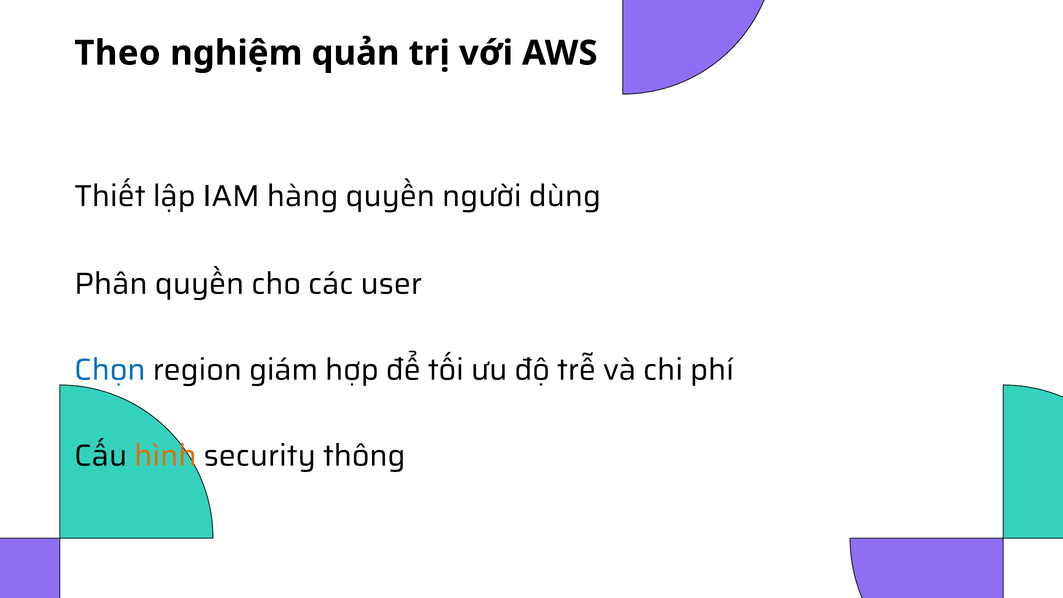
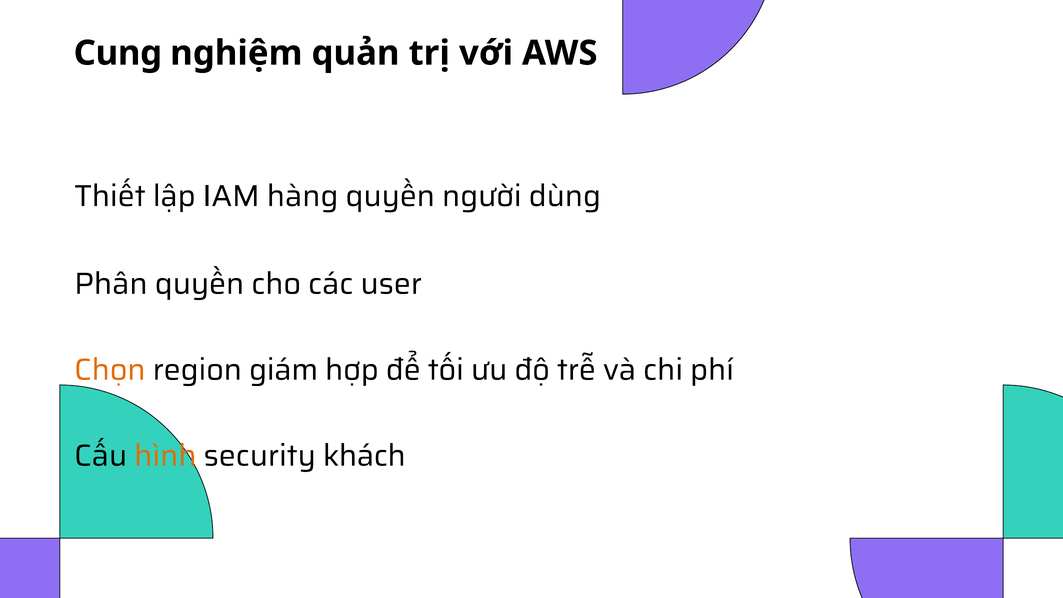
Theo: Theo -> Cung
Chọn colour: blue -> orange
thông: thông -> khách
